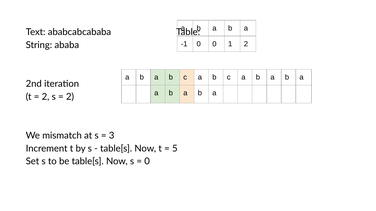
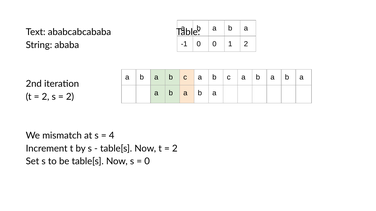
3: 3 -> 4
5 at (175, 149): 5 -> 2
